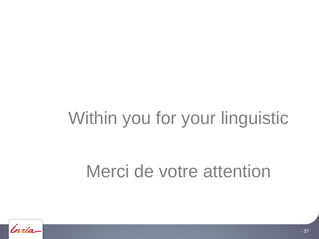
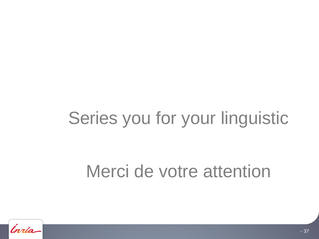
Within: Within -> Series
